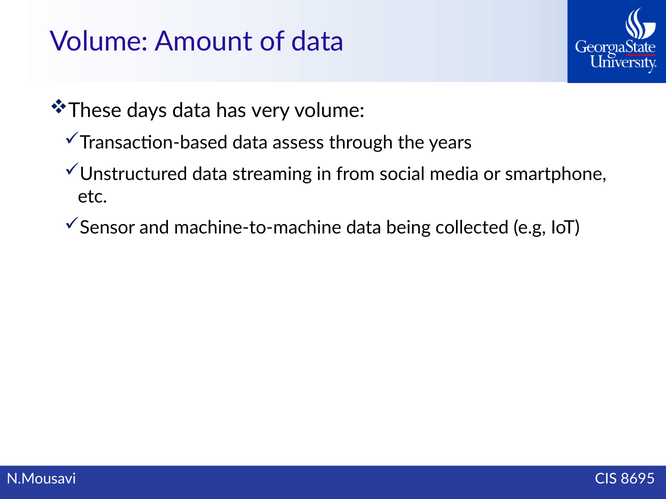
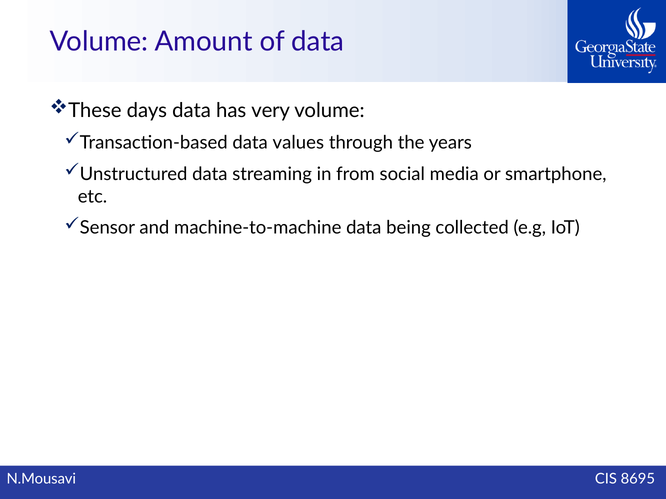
assess: assess -> values
